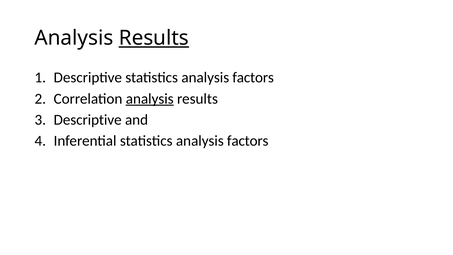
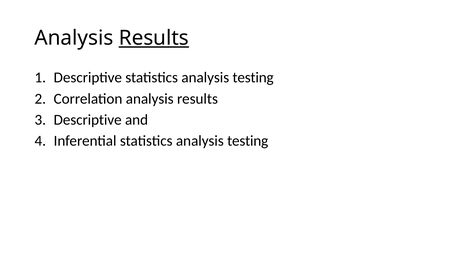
Descriptive statistics analysis factors: factors -> testing
analysis at (150, 99) underline: present -> none
Inferential statistics analysis factors: factors -> testing
